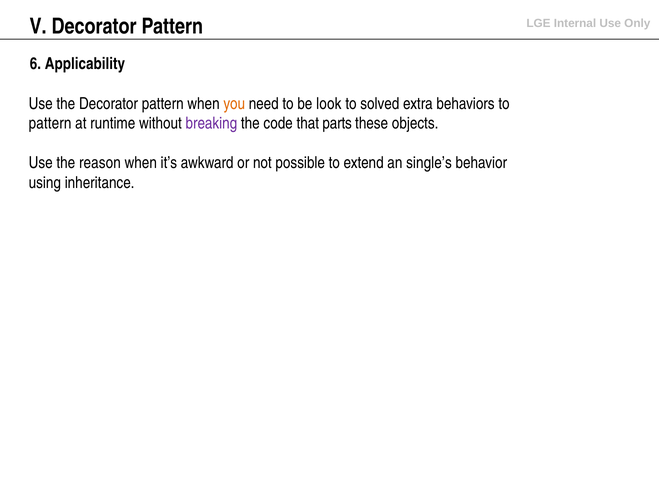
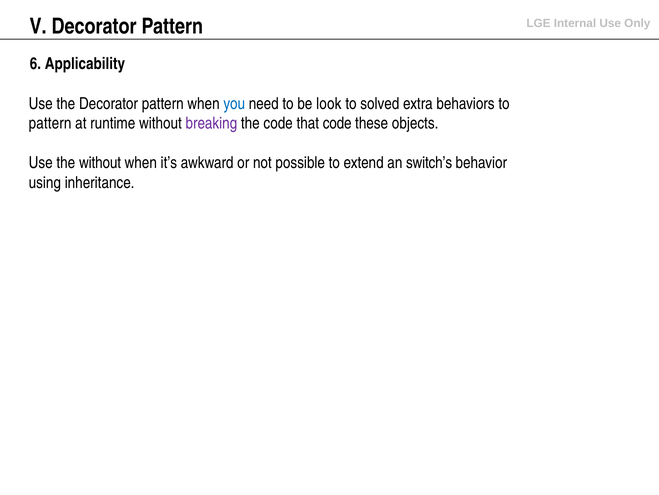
you colour: orange -> blue
that parts: parts -> code
the reason: reason -> without
single’s: single’s -> switch’s
